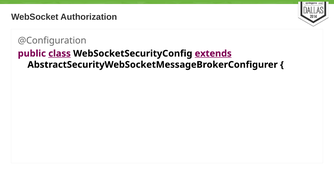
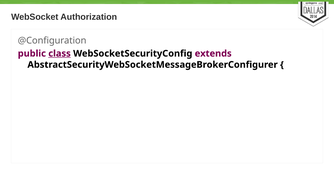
extends underline: present -> none
